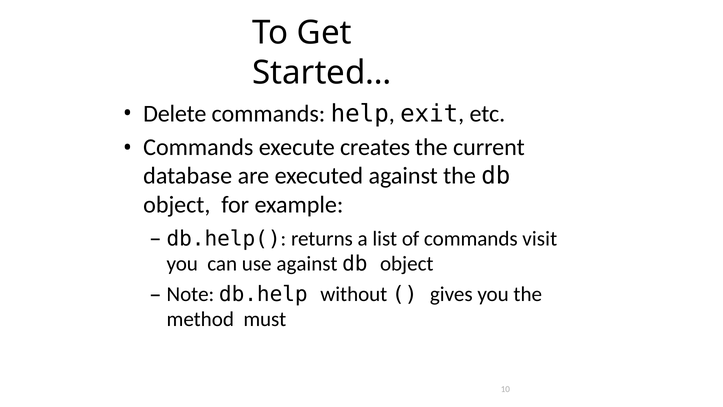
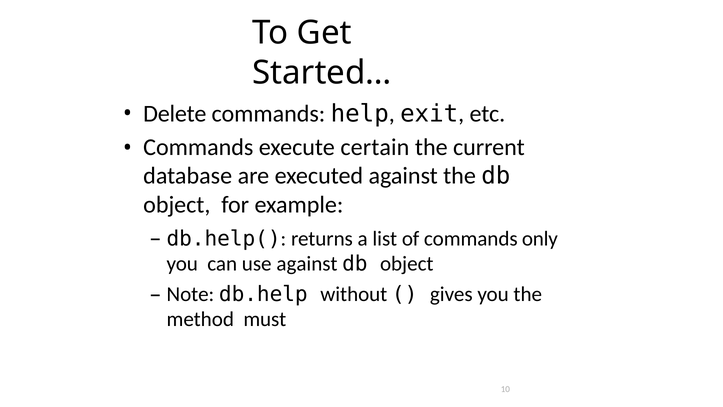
creates: creates -> certain
visit: visit -> only
